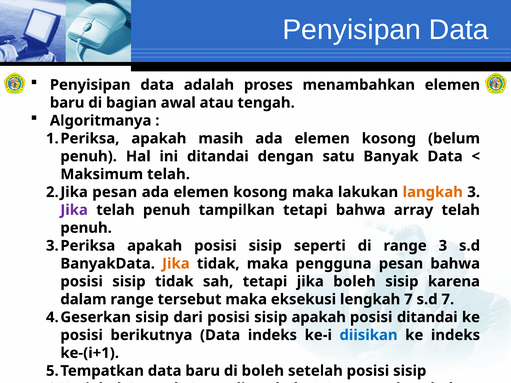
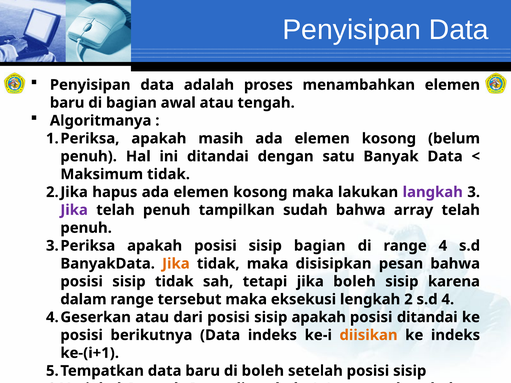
Maksimum telah: telah -> tidak
pesan at (115, 192): pesan -> hapus
langkah colour: orange -> purple
tampilkan tetapi: tetapi -> sudah
sisip seperti: seperti -> bagian
range 3: 3 -> 4
pengguna: pengguna -> disisipkan
lengkah 7: 7 -> 2
s.d 7: 7 -> 4
sisip at (152, 317): sisip -> atau
diisikan colour: blue -> orange
